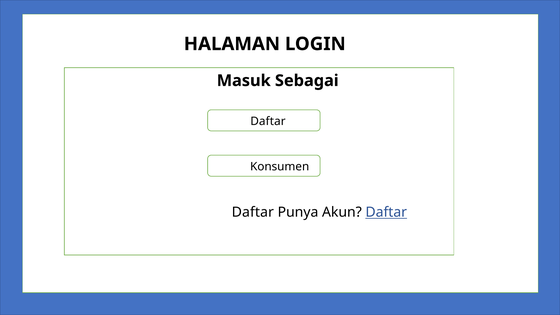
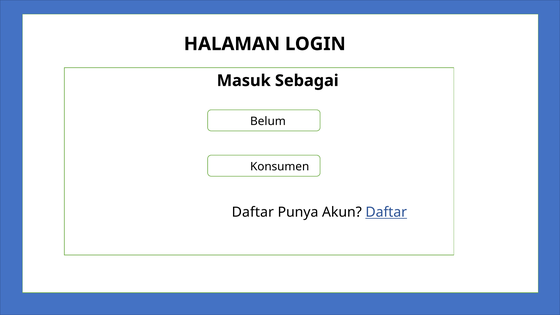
Daftar at (268, 121): Daftar -> Belum
